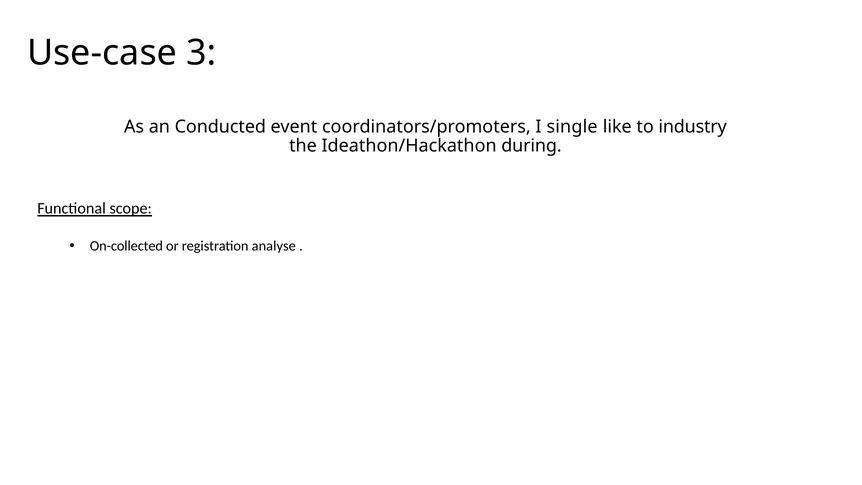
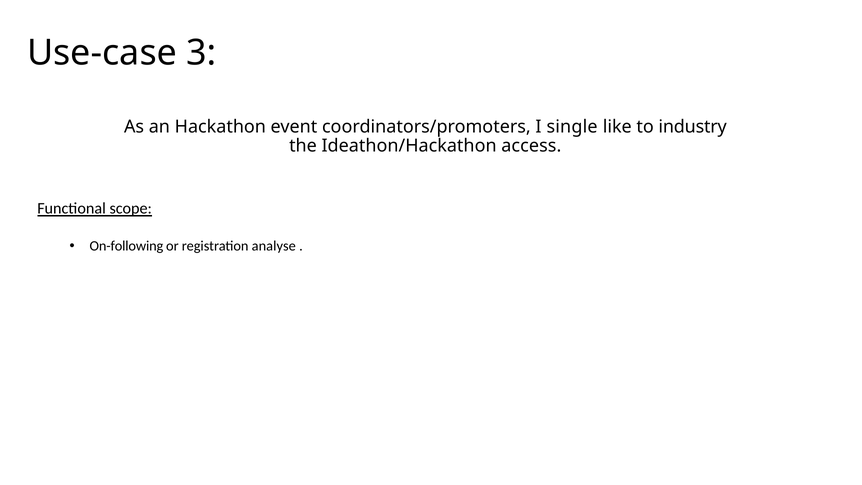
Conducted: Conducted -> Hackathon
during: during -> access
On-collected: On-collected -> On-following
